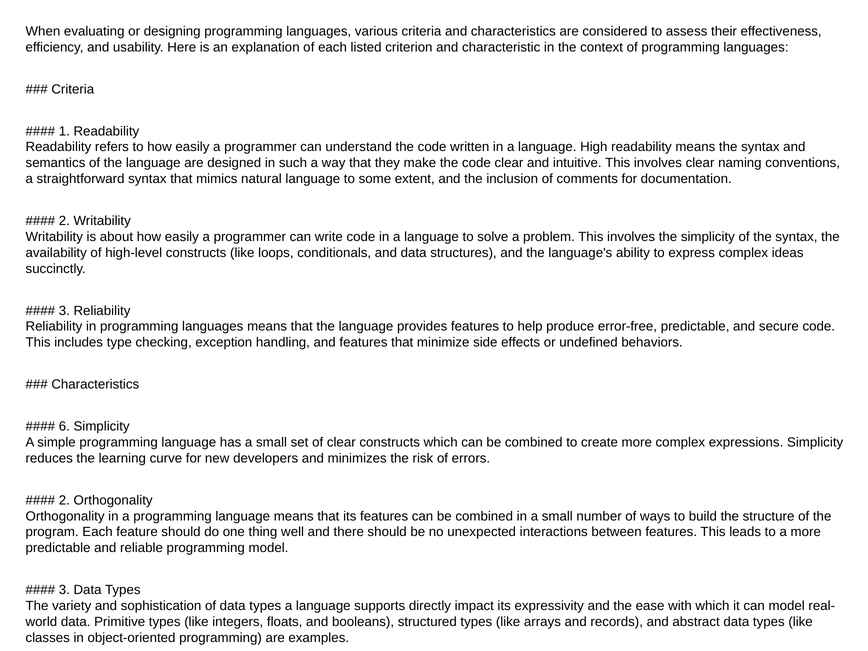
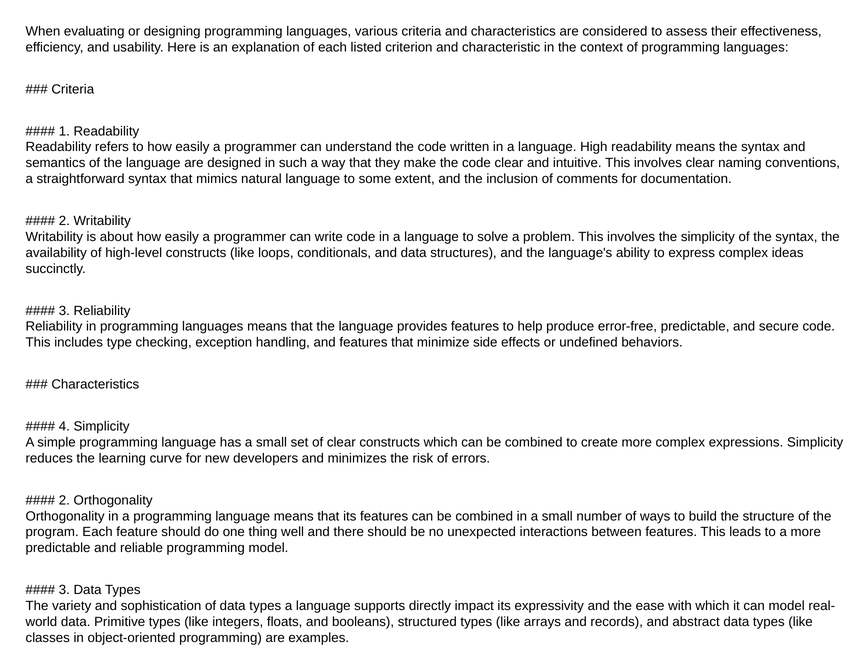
6: 6 -> 4
